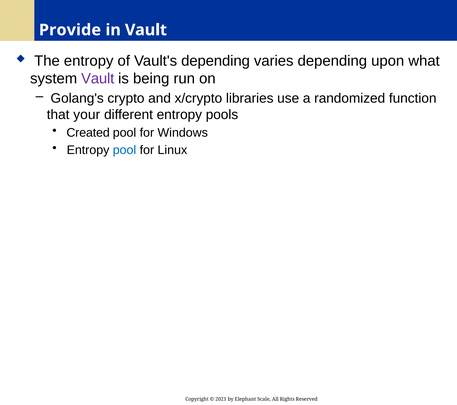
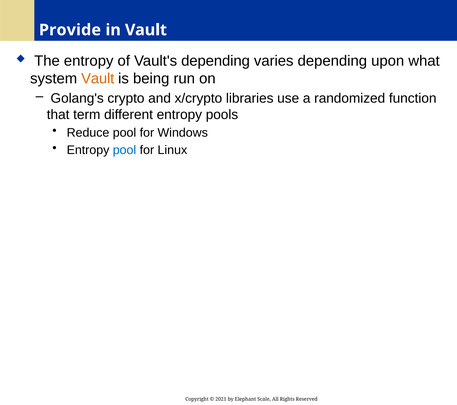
Vault at (98, 79) colour: purple -> orange
your: your -> term
Created: Created -> Reduce
